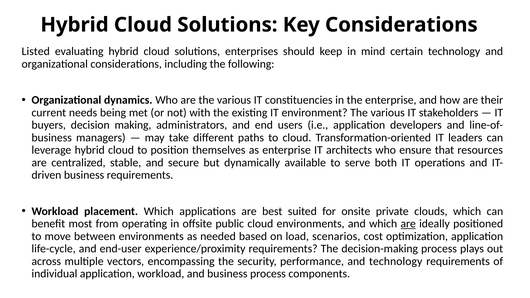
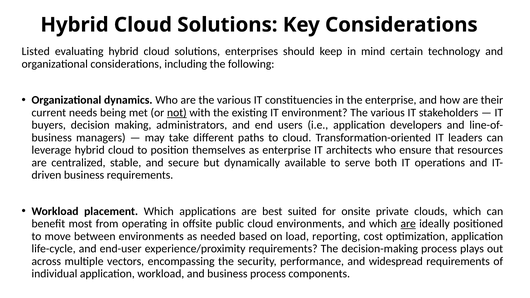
not underline: none -> present
scenarios: scenarios -> reporting
and technology: technology -> widespread
